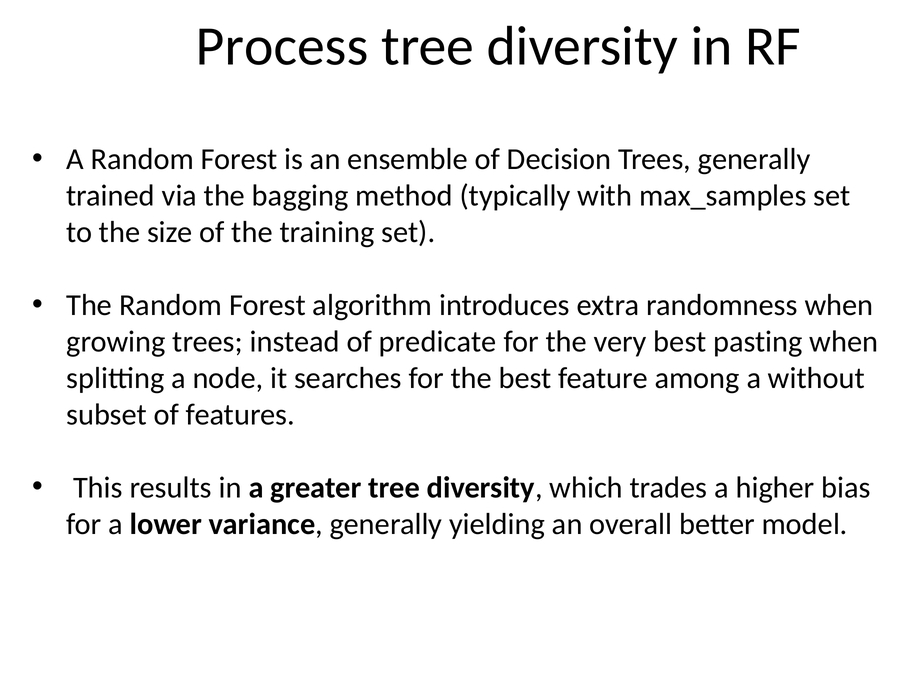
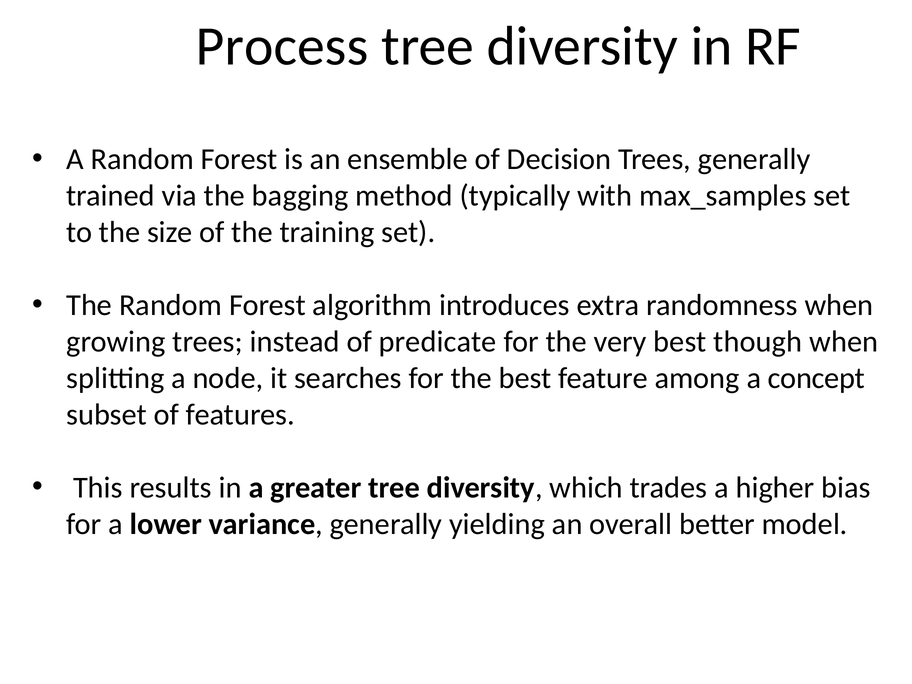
pasting: pasting -> though
without: without -> concept
